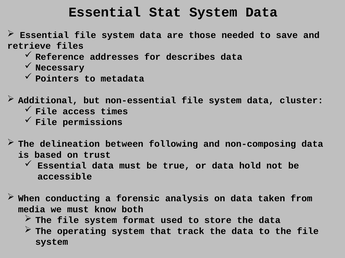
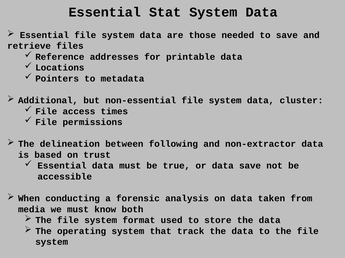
describes: describes -> printable
Necessary: Necessary -> Locations
non-composing: non-composing -> non-extractor
data hold: hold -> save
